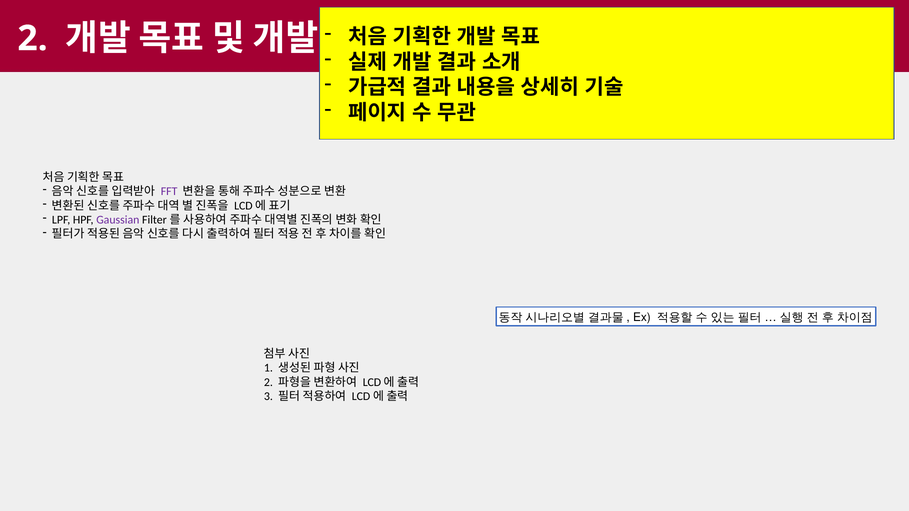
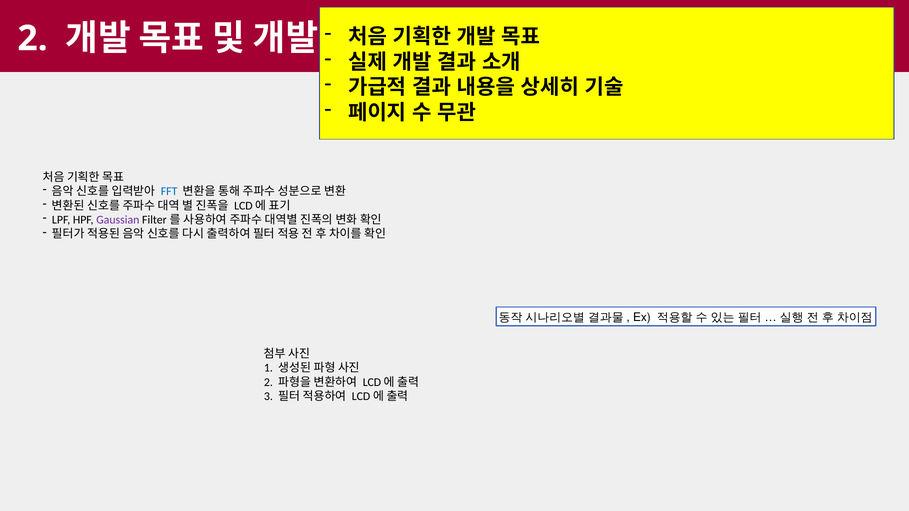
FFT colour: purple -> blue
